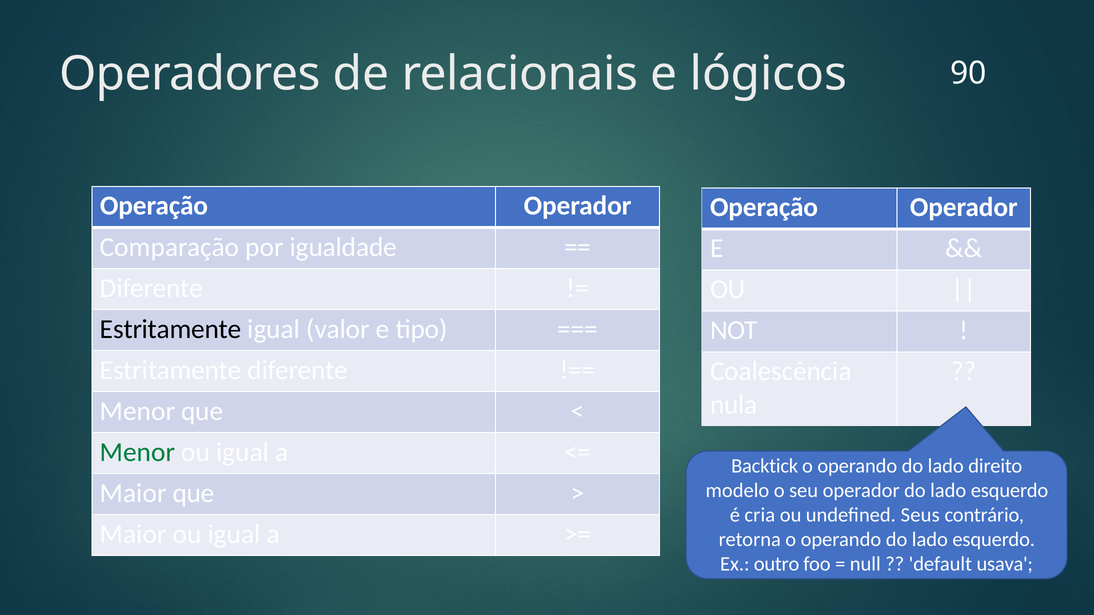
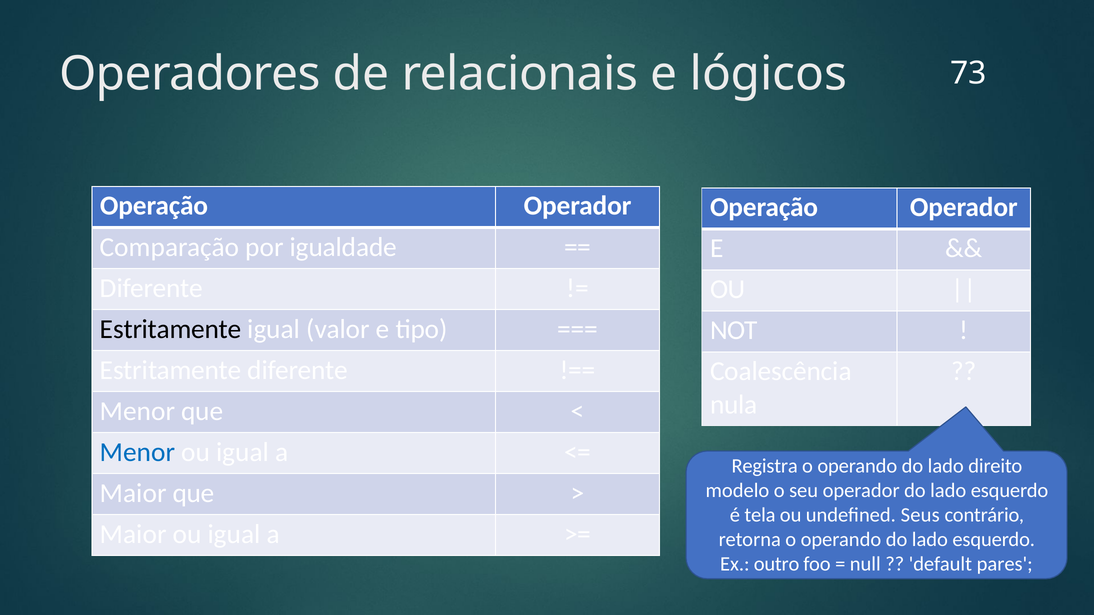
90: 90 -> 73
Menor at (138, 452) colour: green -> blue
Backtick: Backtick -> Registra
cria: cria -> tela
usava: usava -> pares
